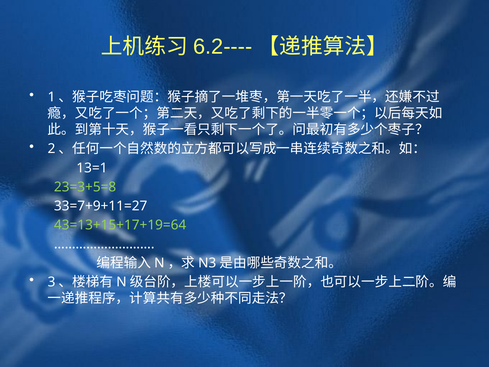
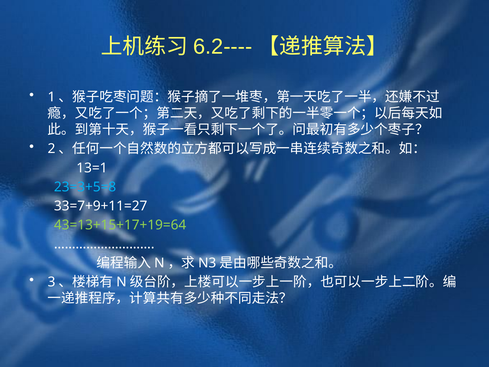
23=3+5=8 colour: light green -> light blue
